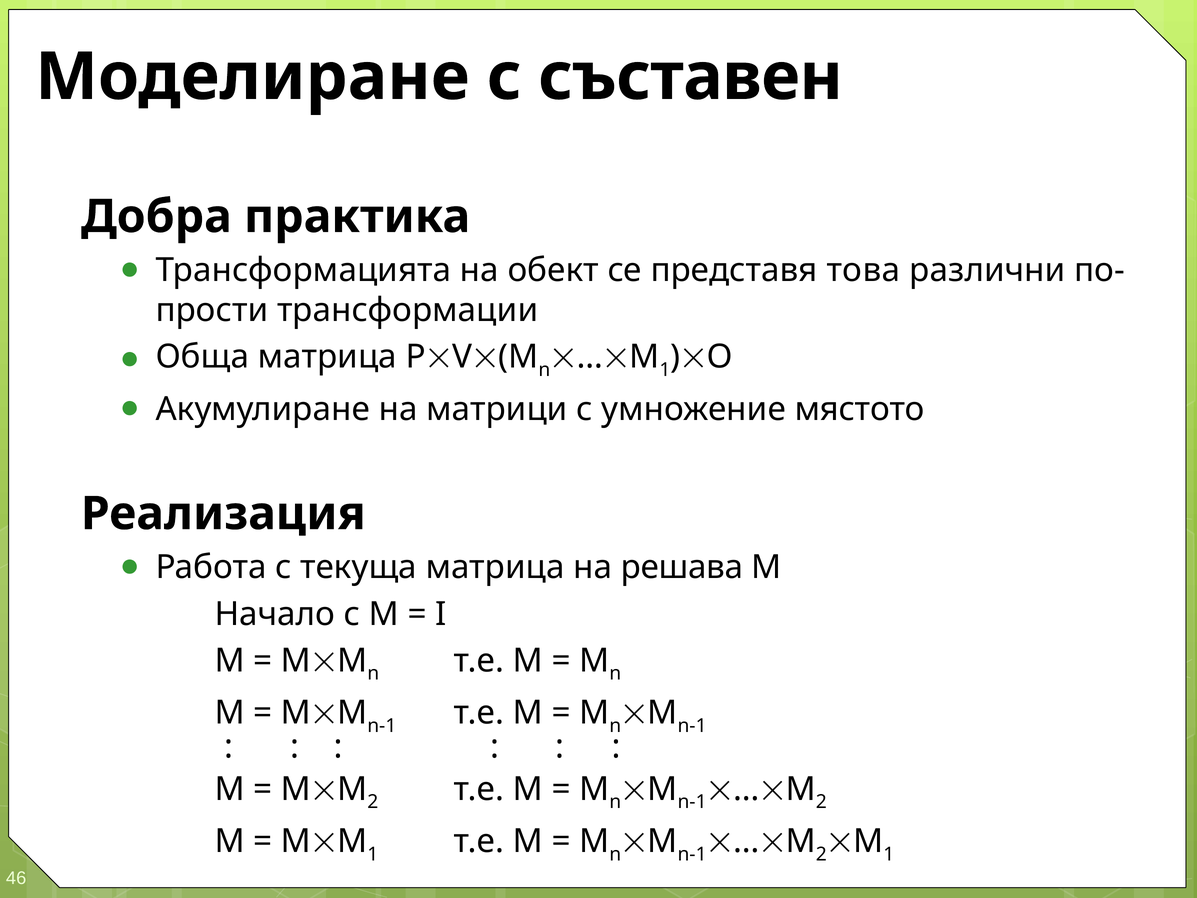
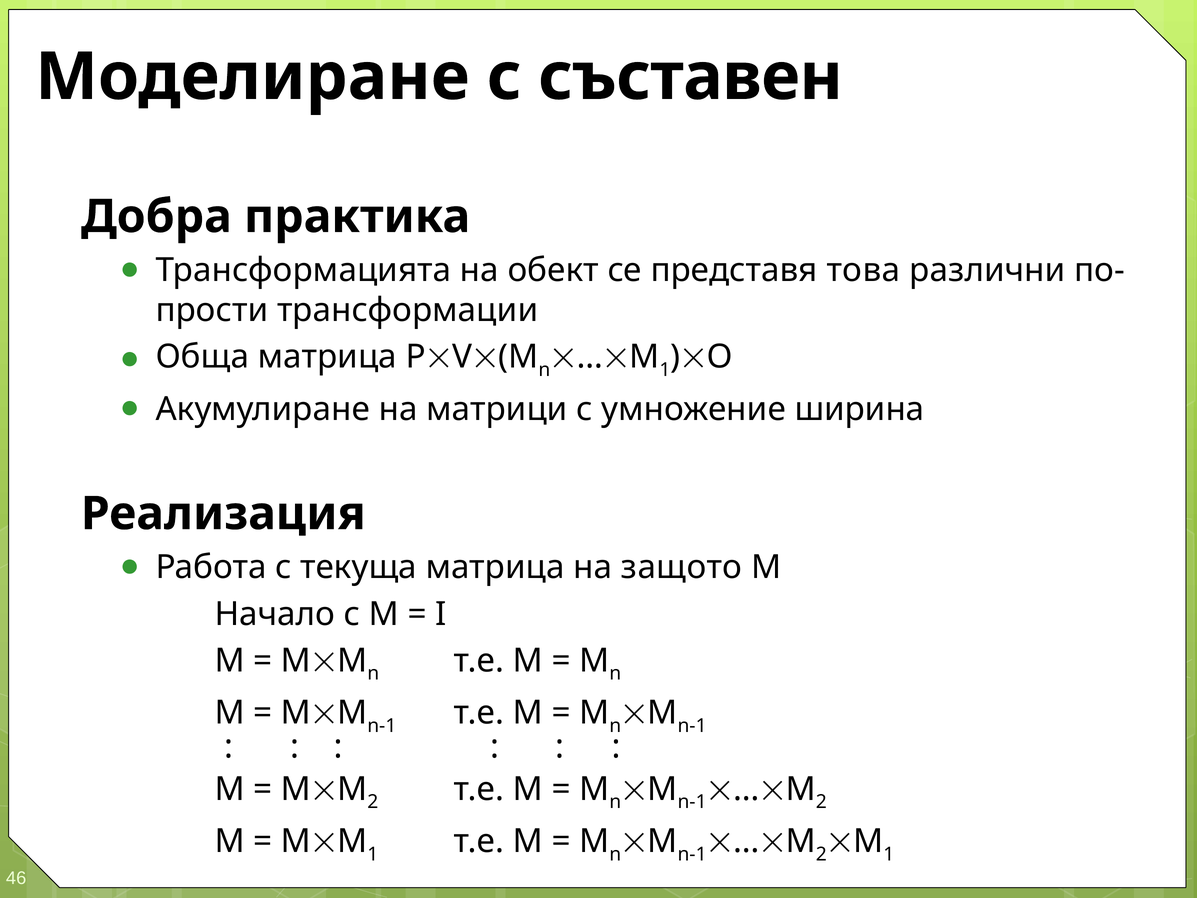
мястото: мястото -> ширина
решава: решава -> защото
